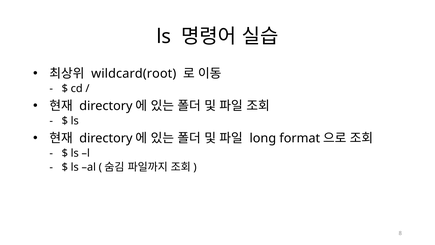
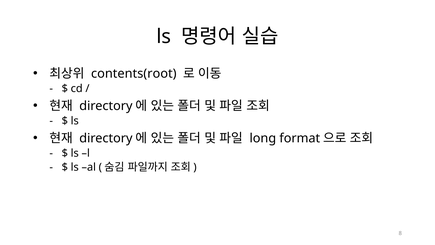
wildcard(root: wildcard(root -> contents(root
